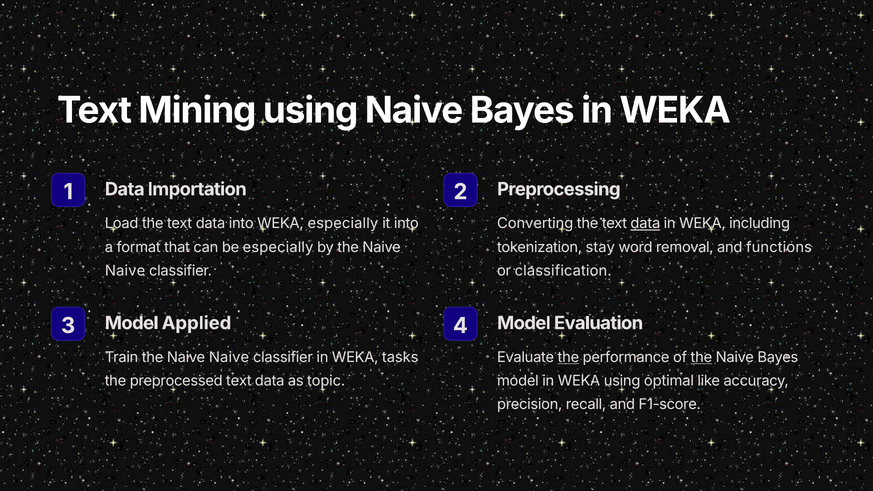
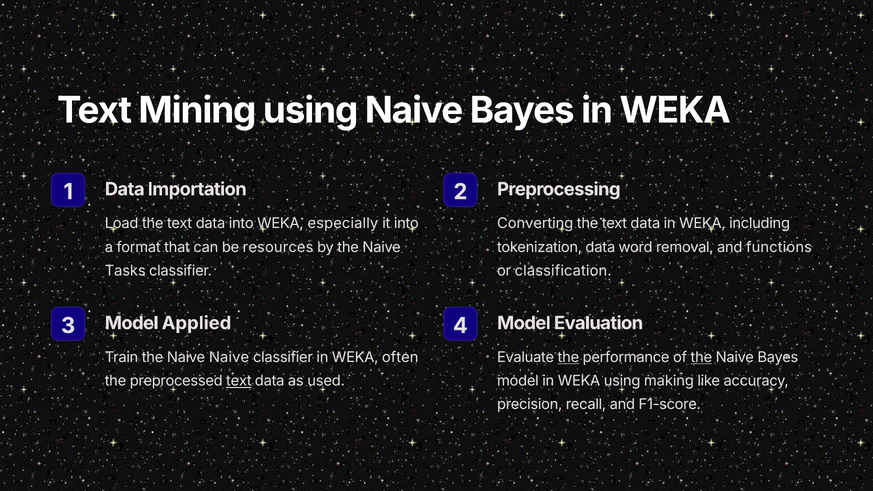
data at (645, 224) underline: present -> none
be especially: especially -> resources
tokenization stay: stay -> data
Naive at (125, 271): Naive -> Tasks
tasks: tasks -> often
text at (239, 381) underline: none -> present
topic: topic -> used
optimal: optimal -> making
